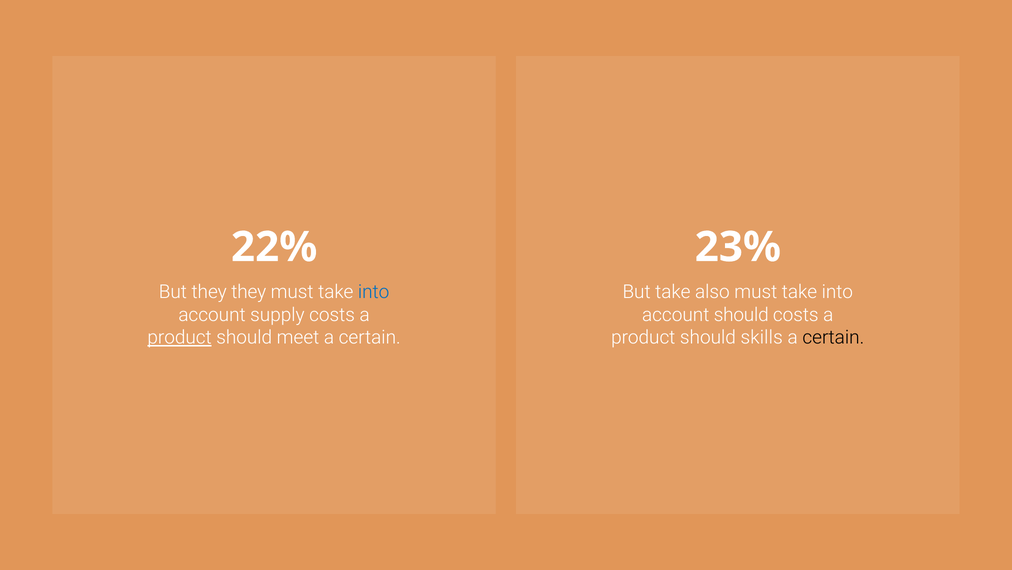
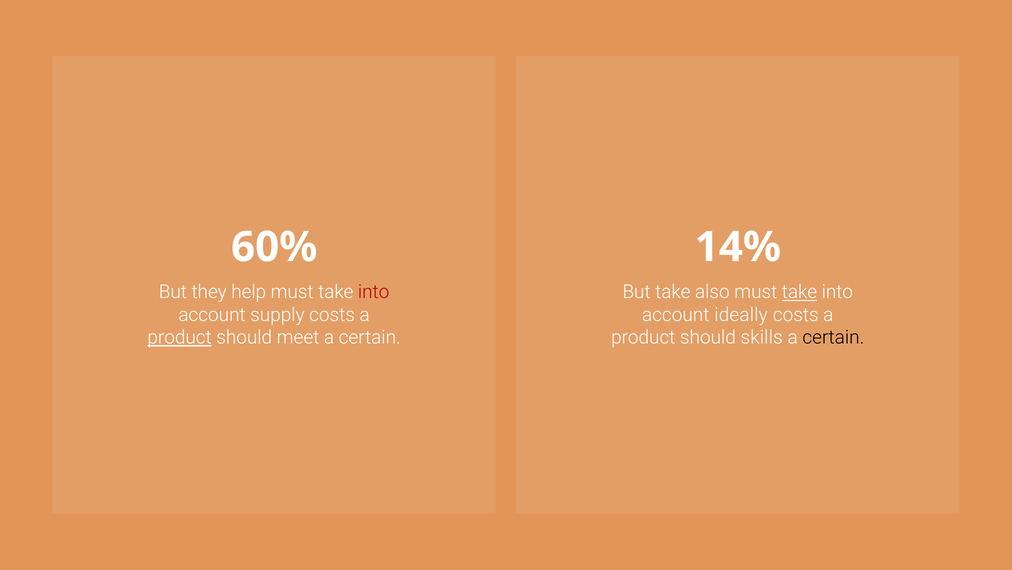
22%: 22% -> 60%
23%: 23% -> 14%
they they: they -> help
into at (374, 292) colour: blue -> red
take at (799, 292) underline: none -> present
account should: should -> ideally
